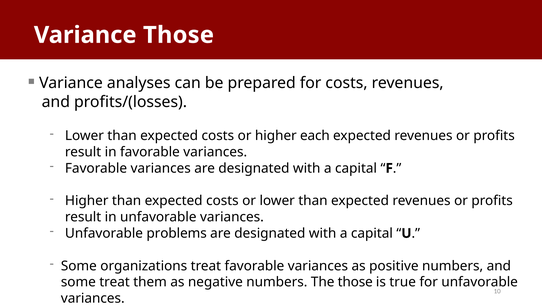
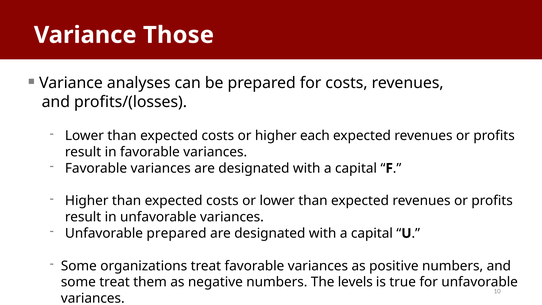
Unfavorable problems: problems -> prepared
The those: those -> levels
